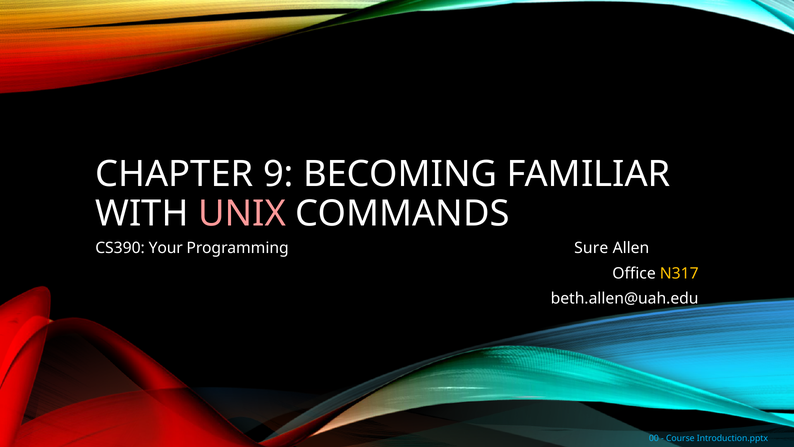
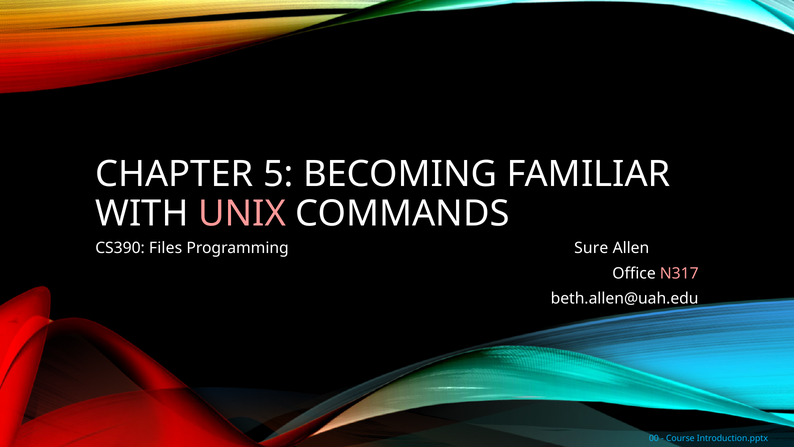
9: 9 -> 5
Your: Your -> Files
N317 colour: yellow -> pink
